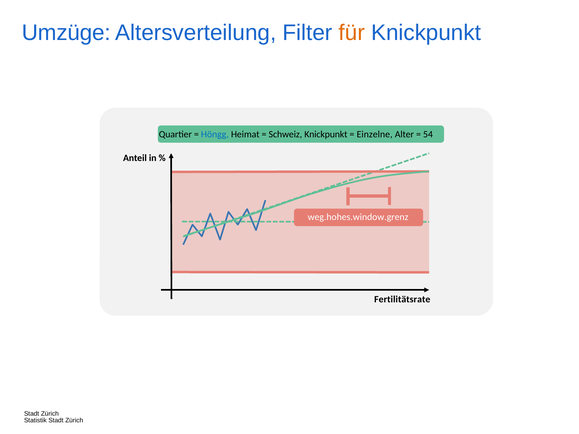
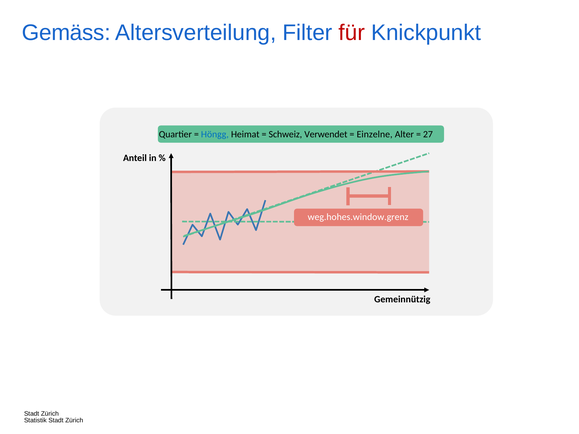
Umzüge: Umzüge -> Gemäss
für colour: orange -> red
Schweiz Knickpunkt: Knickpunkt -> Verwendet
54: 54 -> 27
Fertilitätsrate: Fertilitätsrate -> Gemeinnützig
